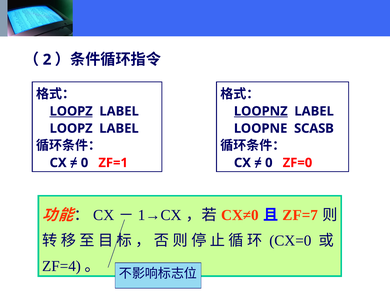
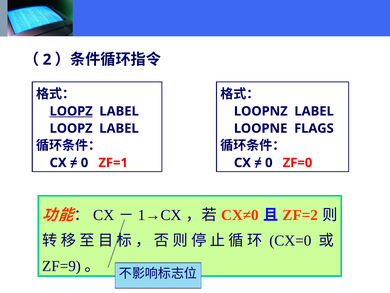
LOOPNZ underline: present -> none
SCASB: SCASB -> FLAGS
ZF=7: ZF=7 -> ZF=2
ZF=4: ZF=4 -> ZF=9
